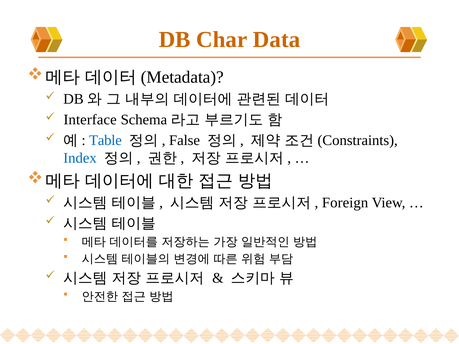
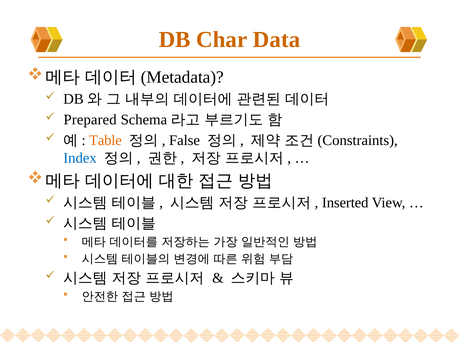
Interface: Interface -> Prepared
Table colour: blue -> orange
Foreign: Foreign -> Inserted
